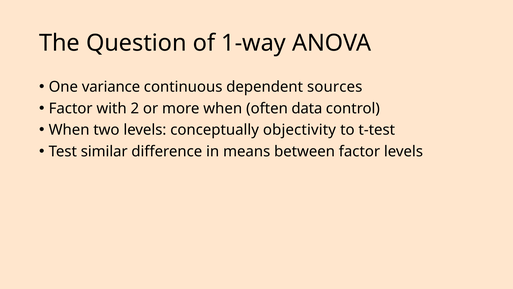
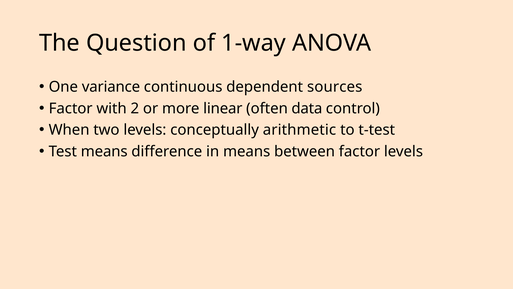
more when: when -> linear
objectivity: objectivity -> arithmetic
Test similar: similar -> means
